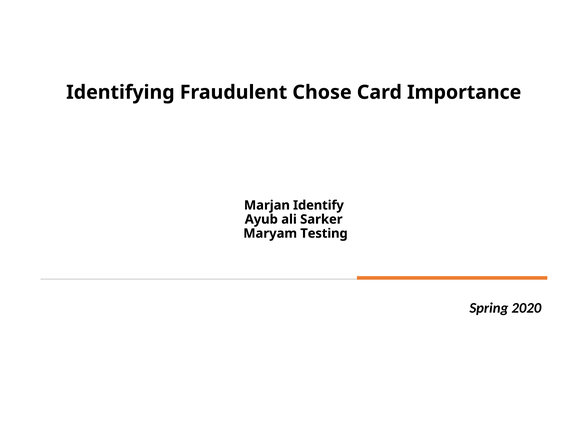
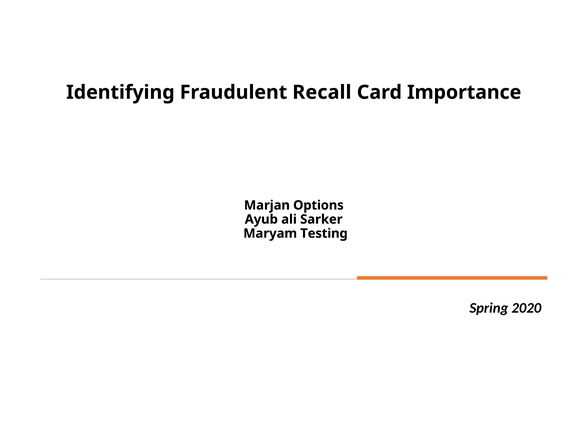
Chose: Chose -> Recall
Identify: Identify -> Options
